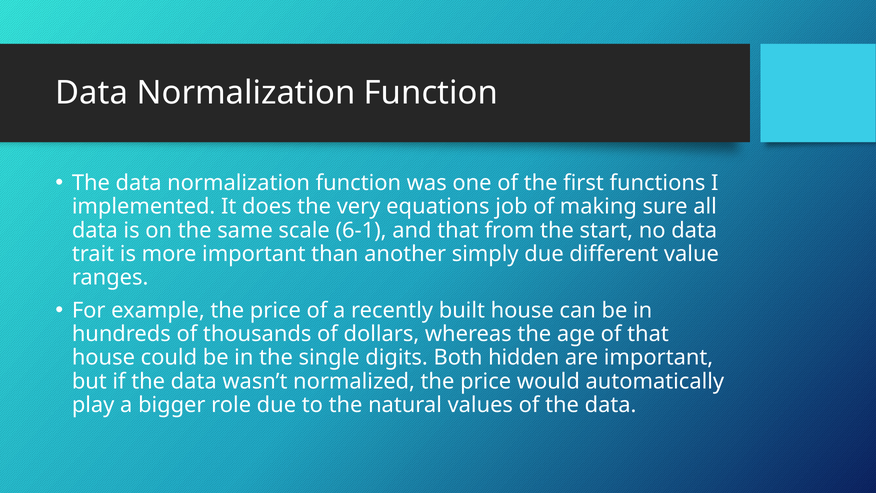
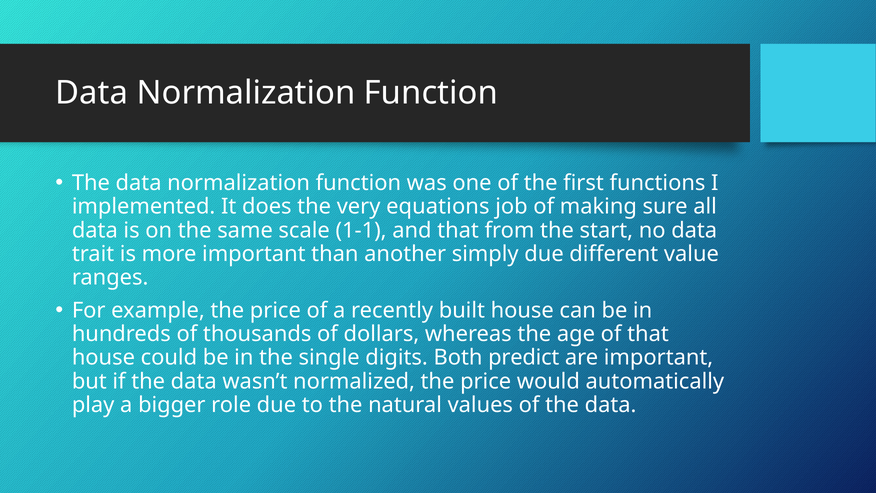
6-1: 6-1 -> 1-1
hidden: hidden -> predict
